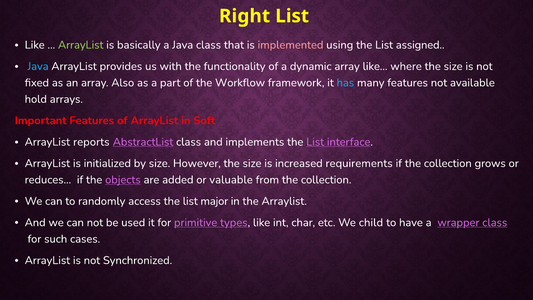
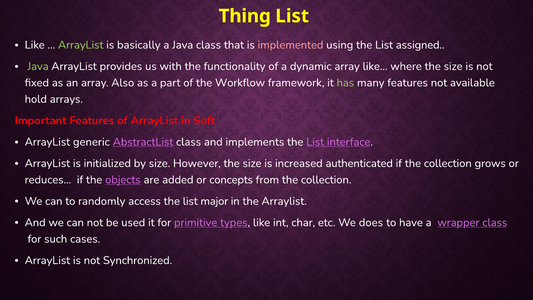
Right: Right -> Thing
Java at (38, 66) colour: light blue -> light green
has colour: light blue -> light green
reports: reports -> generic
requirements: requirements -> authenticated
valuable: valuable -> concepts
child: child -> does
